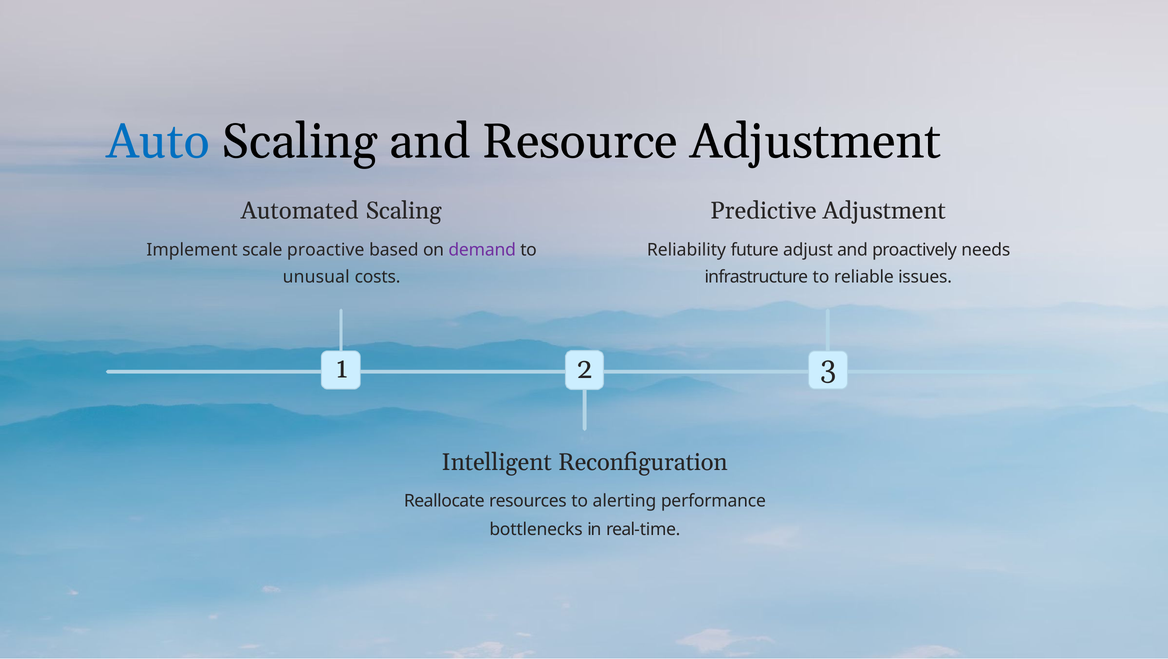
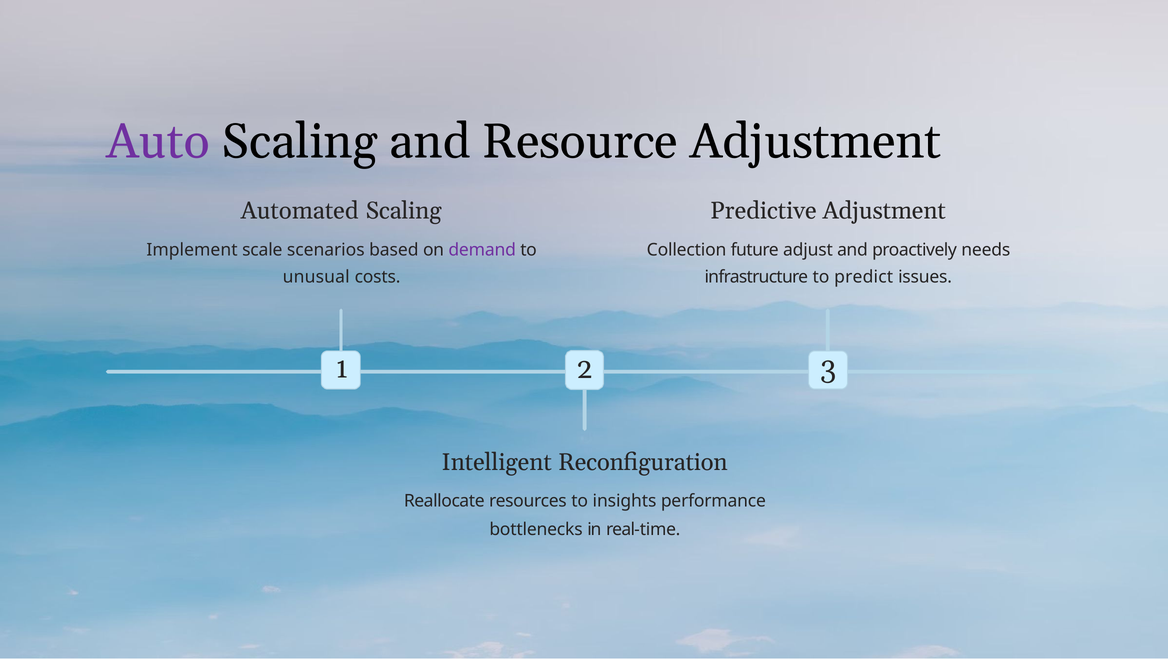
Auto colour: blue -> purple
proactive: proactive -> scenarios
Reliability: Reliability -> Collection
reliable: reliable -> predict
alerting: alerting -> insights
